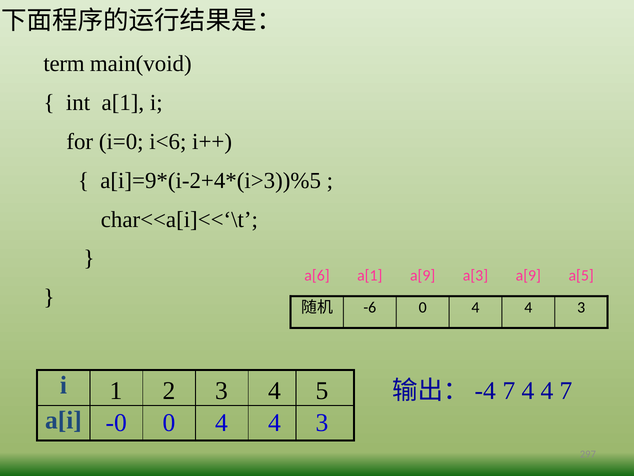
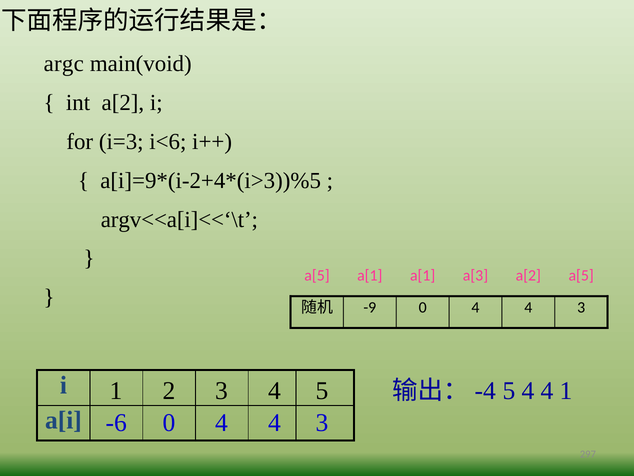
term: term -> argc
int a[1: a[1 -> a[2
i=0: i=0 -> i=3
char<<a[i]<<‘\t: char<<a[i]<<‘\t -> argv<<a[i]<<‘\t
a[6 at (317, 275): a[6 -> a[5
a[9 at (423, 275): a[9 -> a[1
a[9 at (528, 275): a[9 -> a[2
-6: -6 -> -9
-4 7: 7 -> 5
4 7: 7 -> 1
-0: -0 -> -6
